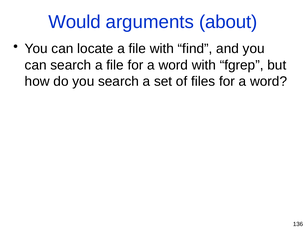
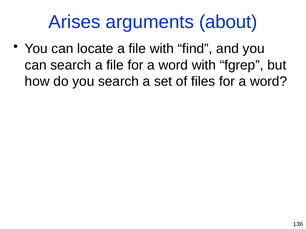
Would: Would -> Arises
